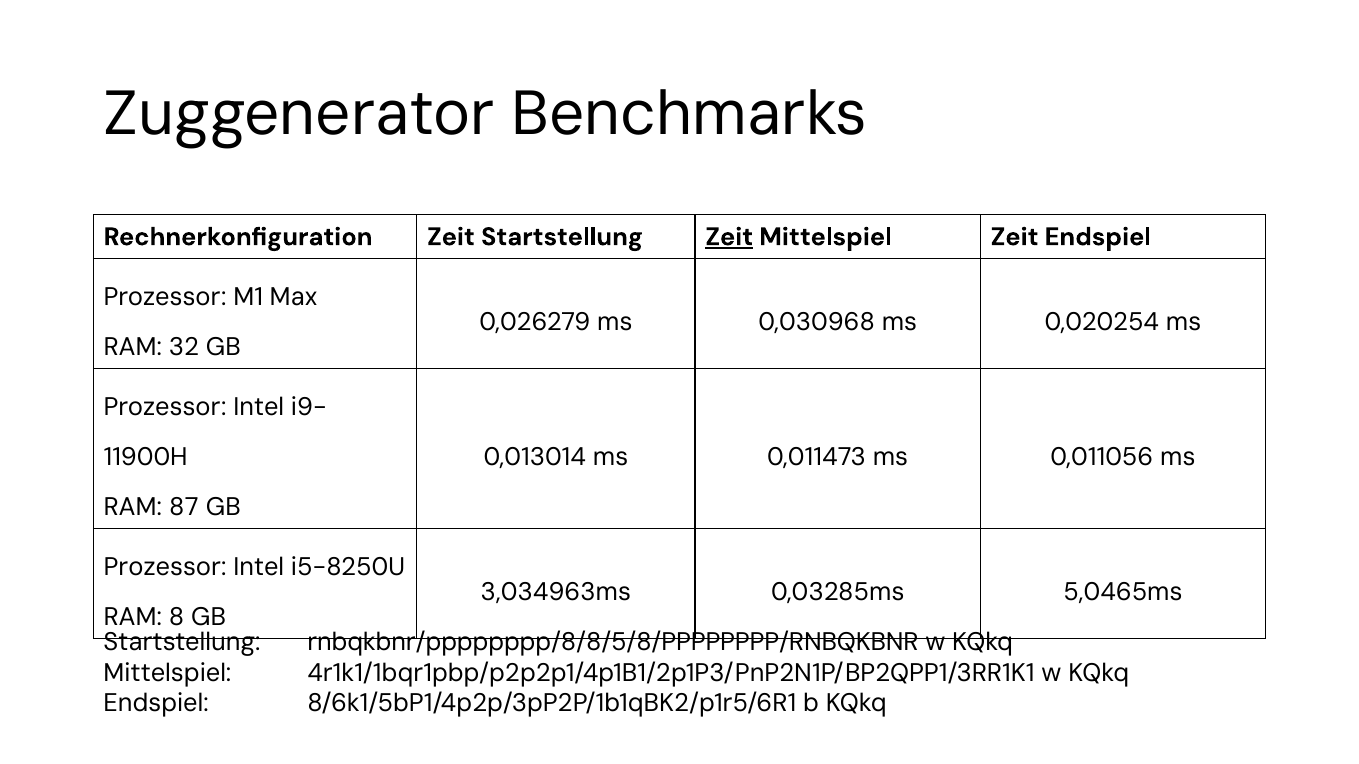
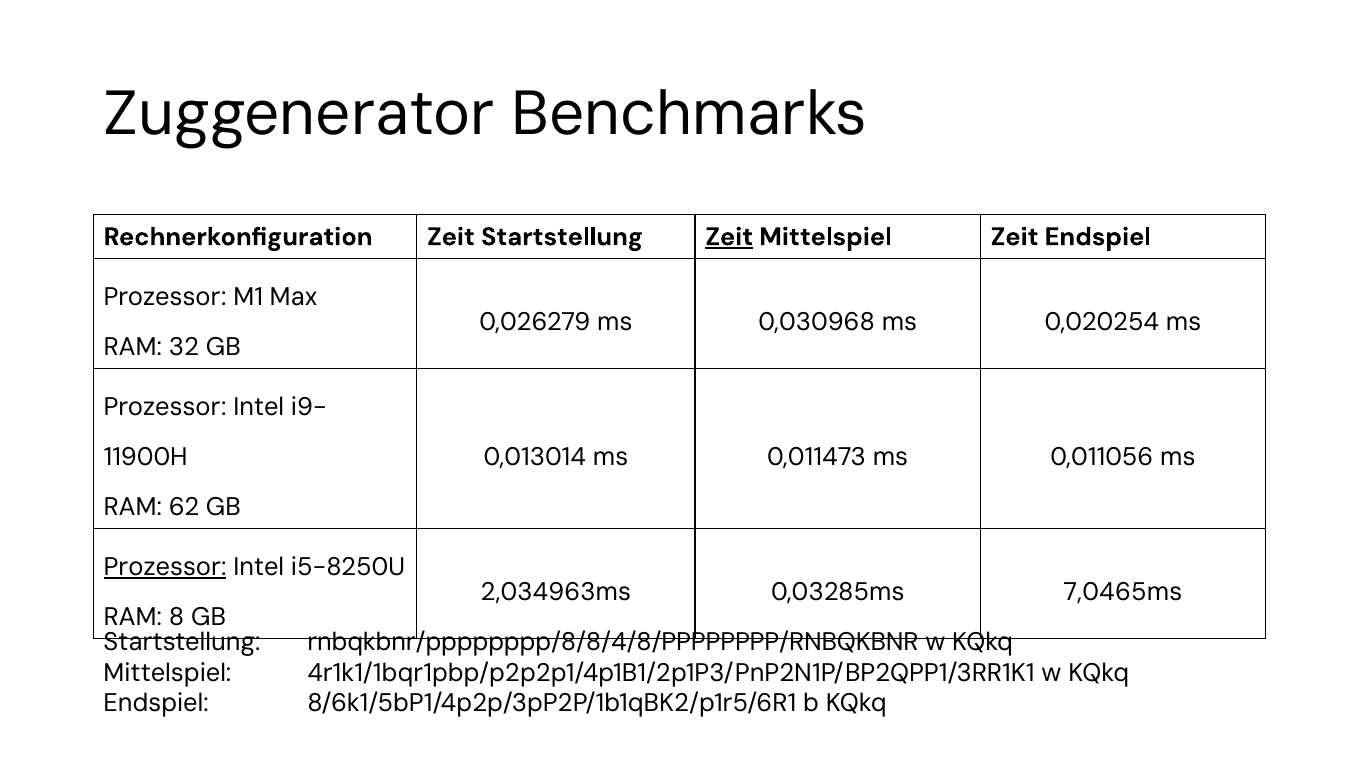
87: 87 -> 62
Prozessor at (165, 567) underline: none -> present
3,034963ms: 3,034963ms -> 2,034963ms
5,0465ms: 5,0465ms -> 7,0465ms
rnbqkbnr/pppppppp/8/8/5/8/PPPPPPPP/RNBQKBNR: rnbqkbnr/pppppppp/8/8/5/8/PPPPPPPP/RNBQKBNR -> rnbqkbnr/pppppppp/8/8/4/8/PPPPPPPP/RNBQKBNR
